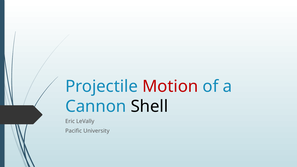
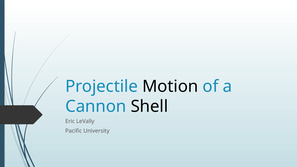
Motion colour: red -> black
